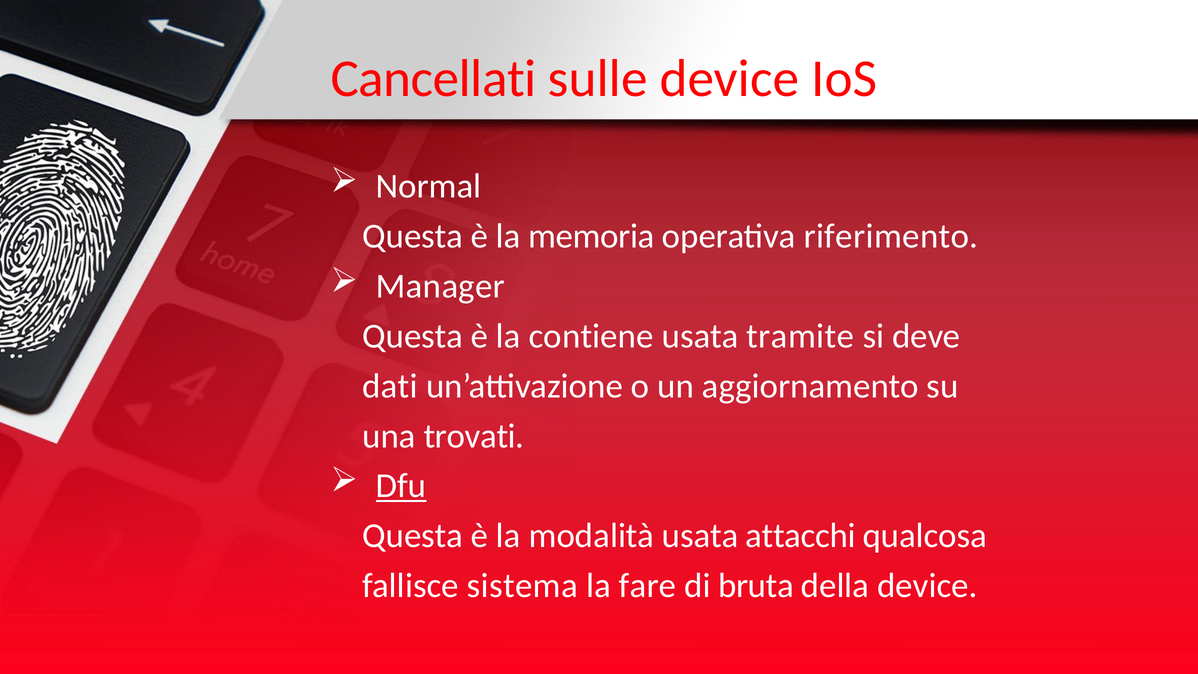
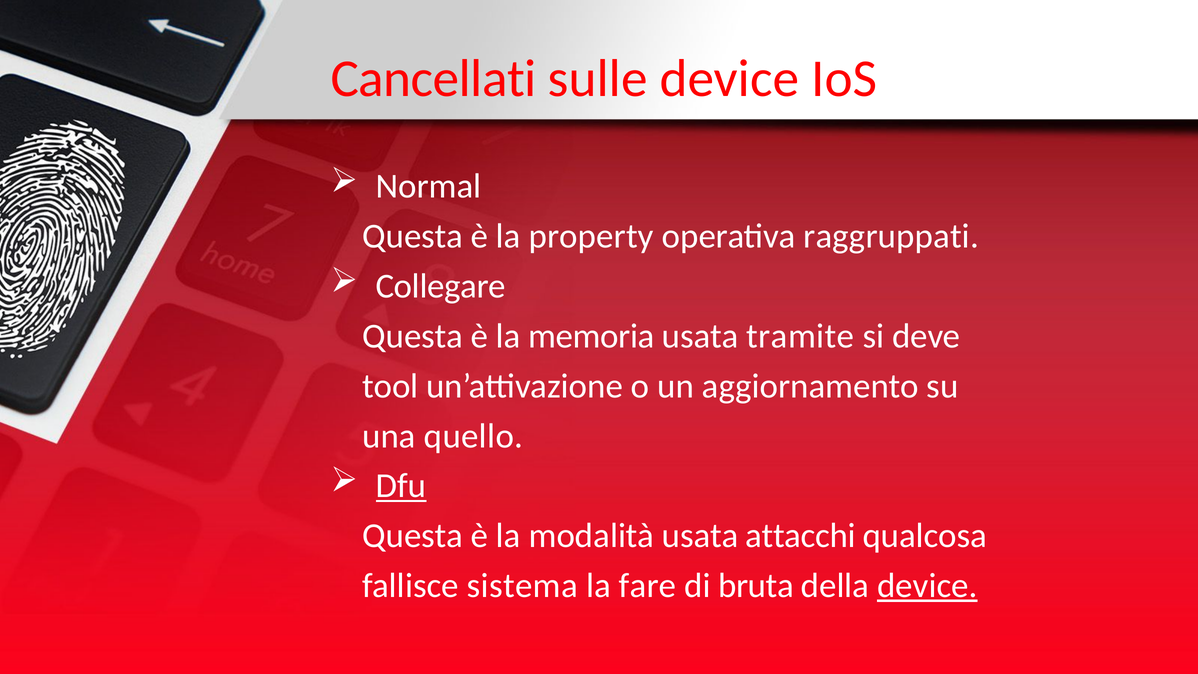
memoria: memoria -> property
riferimento: riferimento -> raggruppati
Manager: Manager -> Collegare
contiene: contiene -> memoria
dati: dati -> tool
trovati: trovati -> quello
device at (927, 586) underline: none -> present
